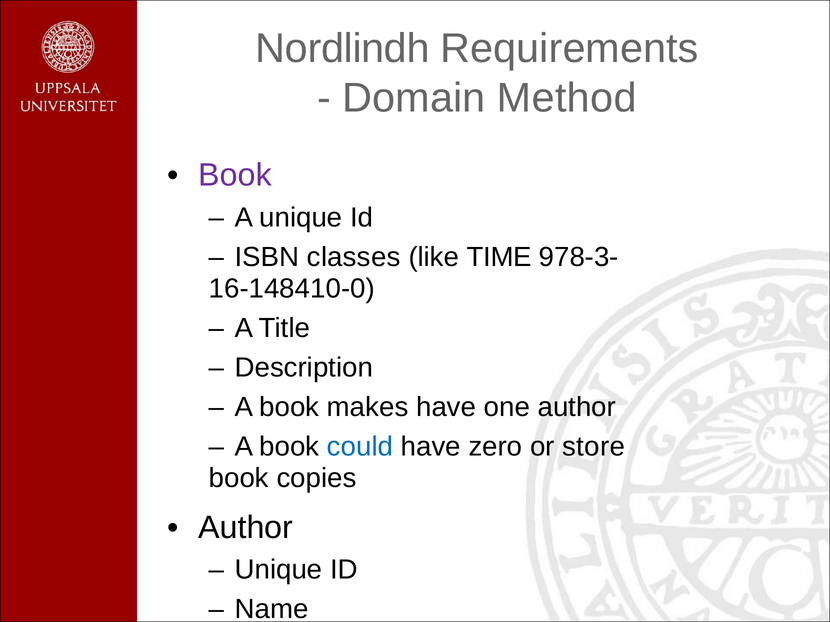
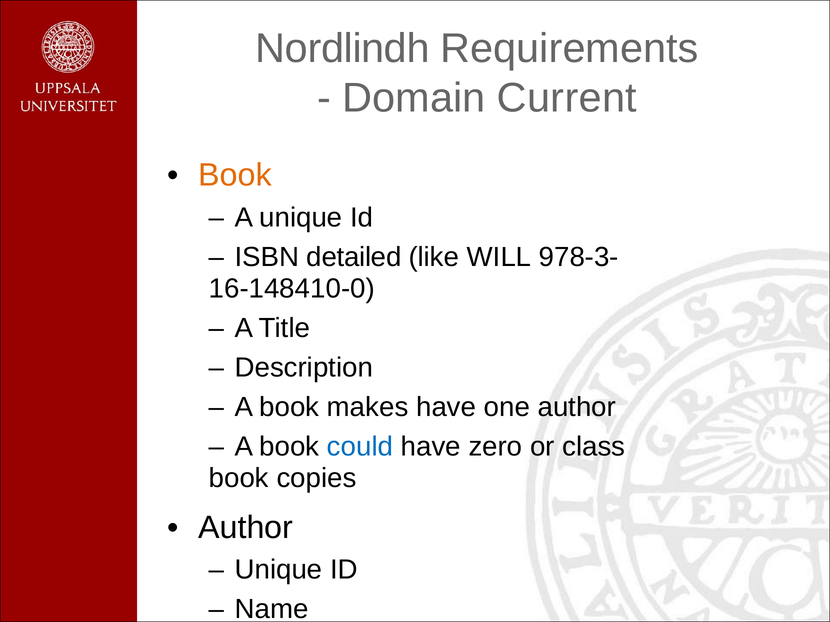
Method: Method -> Current
Book at (235, 175) colour: purple -> orange
classes: classes -> detailed
TIME: TIME -> WILL
store: store -> class
